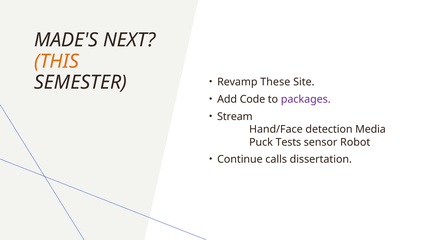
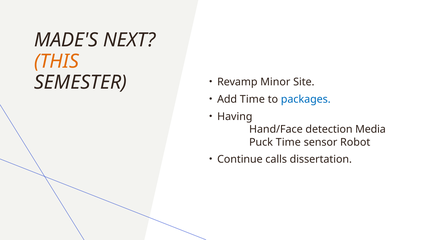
These: These -> Minor
Add Code: Code -> Time
packages colour: purple -> blue
Stream: Stream -> Having
Puck Tests: Tests -> Time
